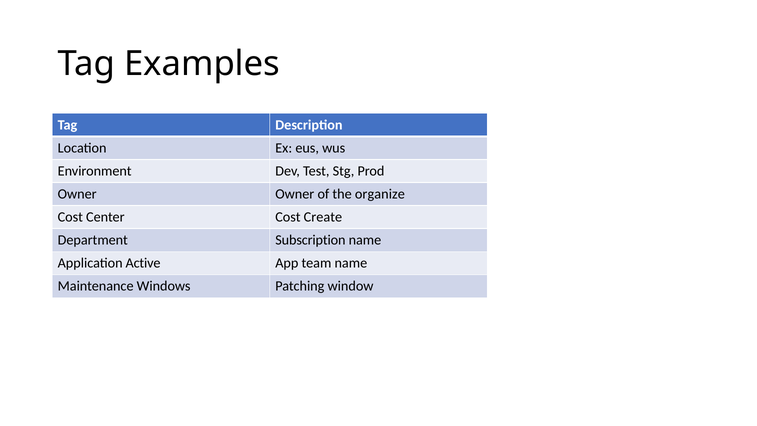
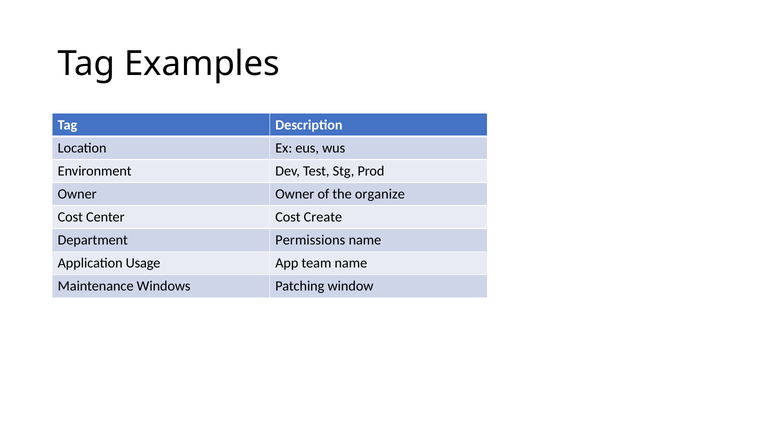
Subscription: Subscription -> Permissions
Active: Active -> Usage
